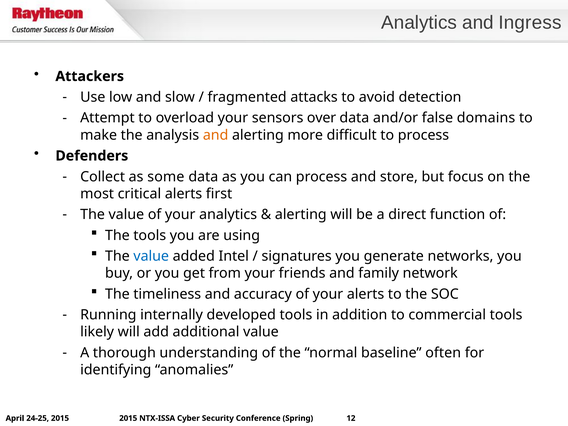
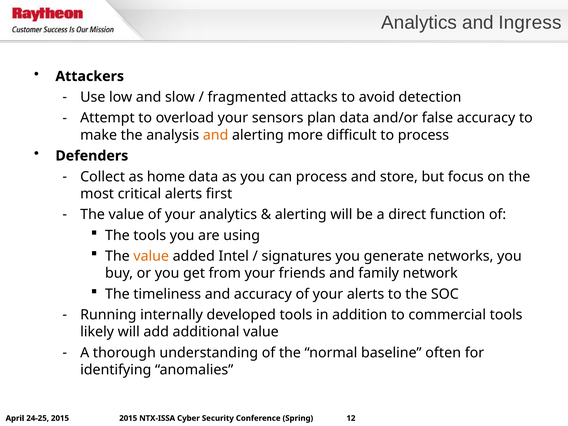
over: over -> plan
false domains: domains -> accuracy
some: some -> home
value at (151, 256) colour: blue -> orange
